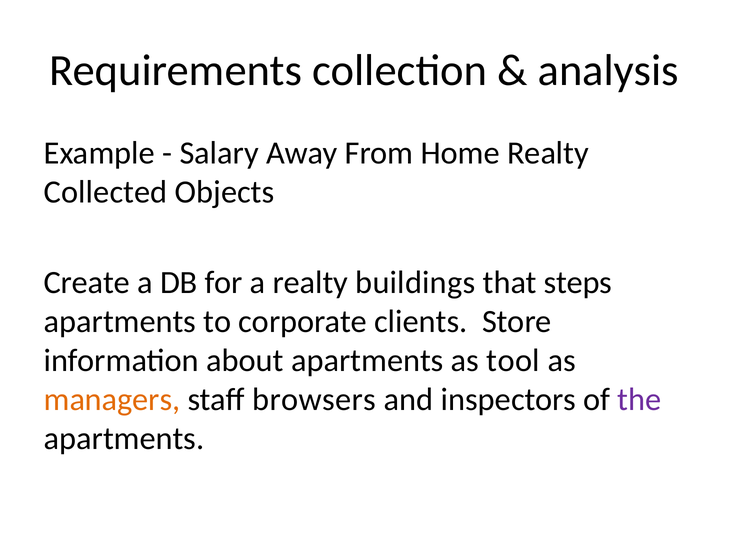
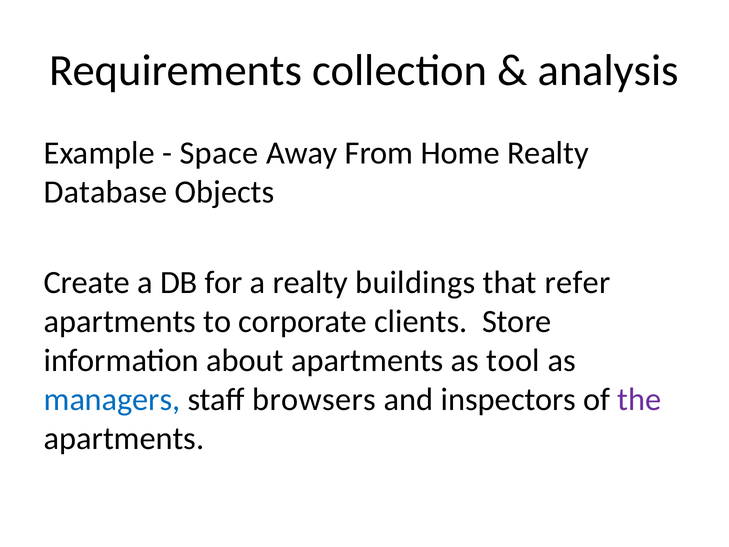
Salary: Salary -> Space
Collected: Collected -> Database
steps: steps -> refer
managers colour: orange -> blue
